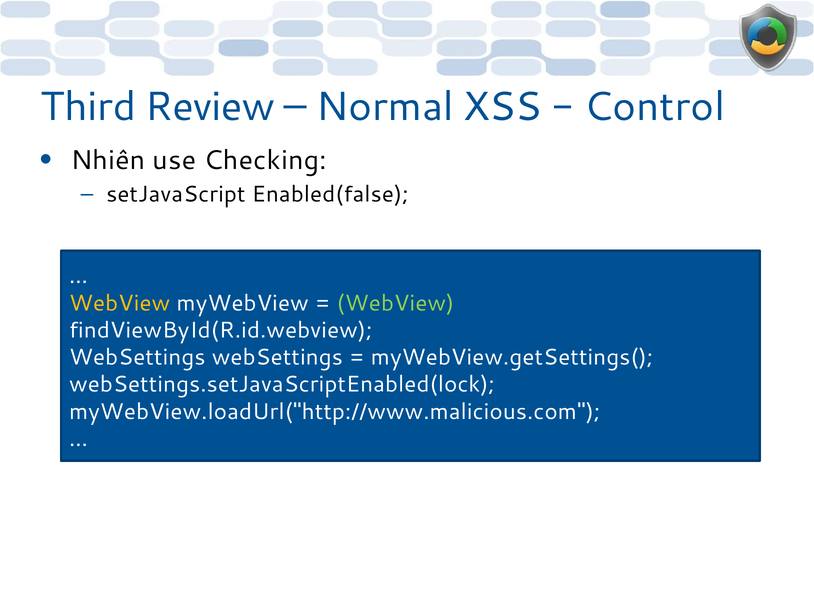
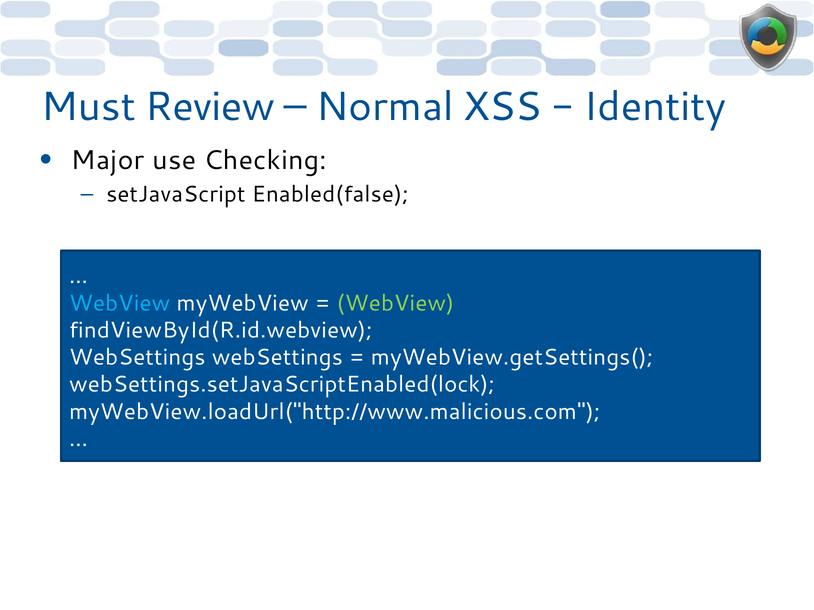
Third: Third -> Must
Control: Control -> Identity
Nhiên: Nhiên -> Major
WebView at (120, 303) colour: yellow -> light blue
